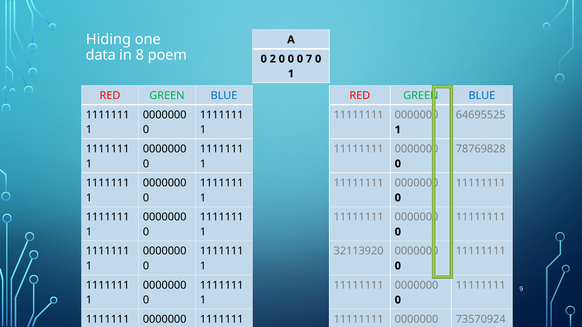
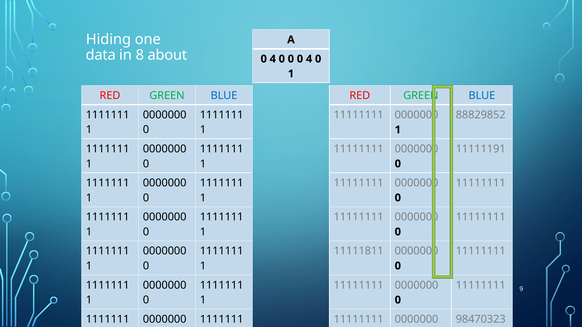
poem: poem -> about
2 at (273, 59): 2 -> 4
0 0 7: 7 -> 4
64695525: 64695525 -> 88829852
78769828: 78769828 -> 11111191
32113920: 32113920 -> 11111811
73570924: 73570924 -> 98470323
